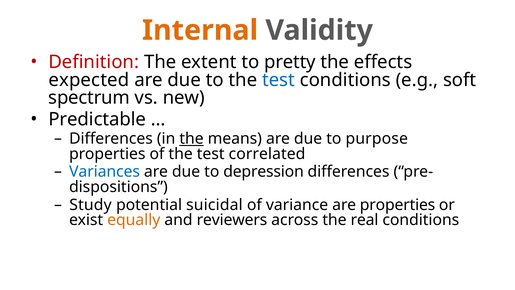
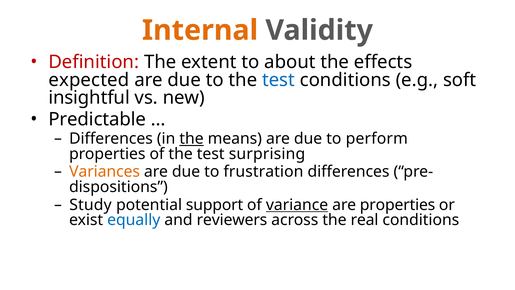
pretty: pretty -> about
spectrum: spectrum -> insightful
purpose: purpose -> perform
correlated: correlated -> surprising
Variances colour: blue -> orange
depression: depression -> frustration
suicidal: suicidal -> support
variance underline: none -> present
equally colour: orange -> blue
